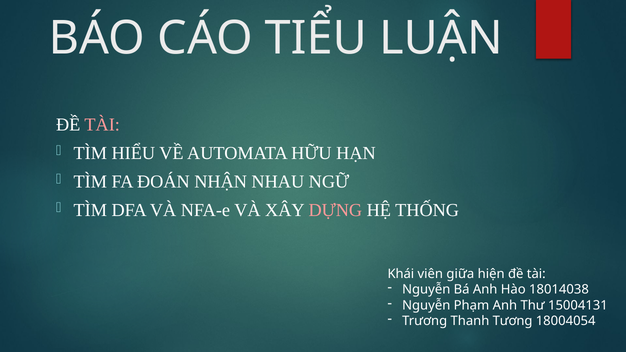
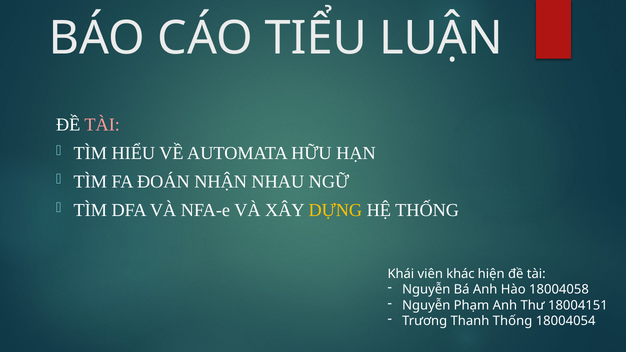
DỰNG colour: pink -> yellow
giữa: giữa -> khác
18014038: 18014038 -> 18004058
15004131: 15004131 -> 18004151
Thanh Tương: Tương -> Thống
